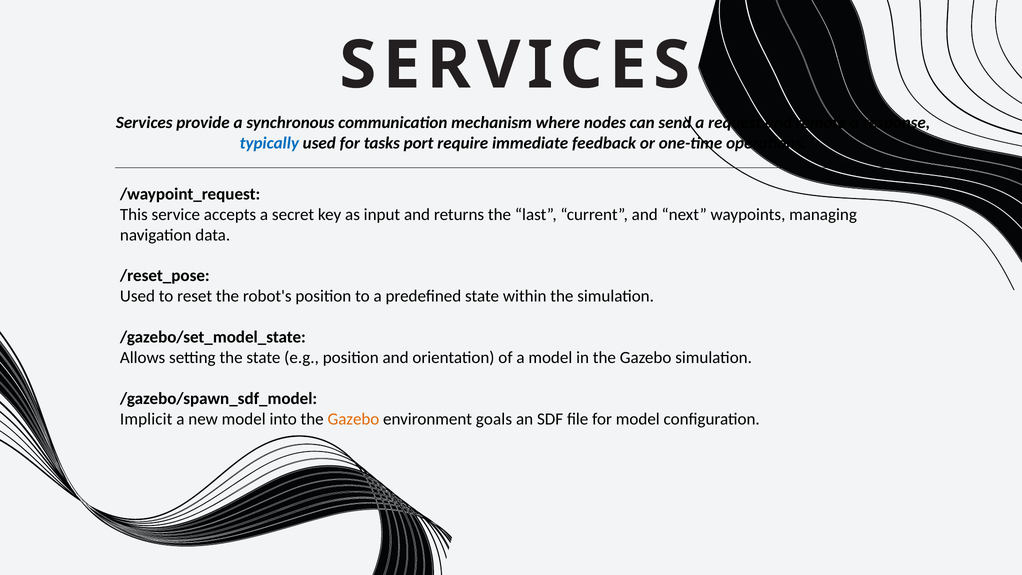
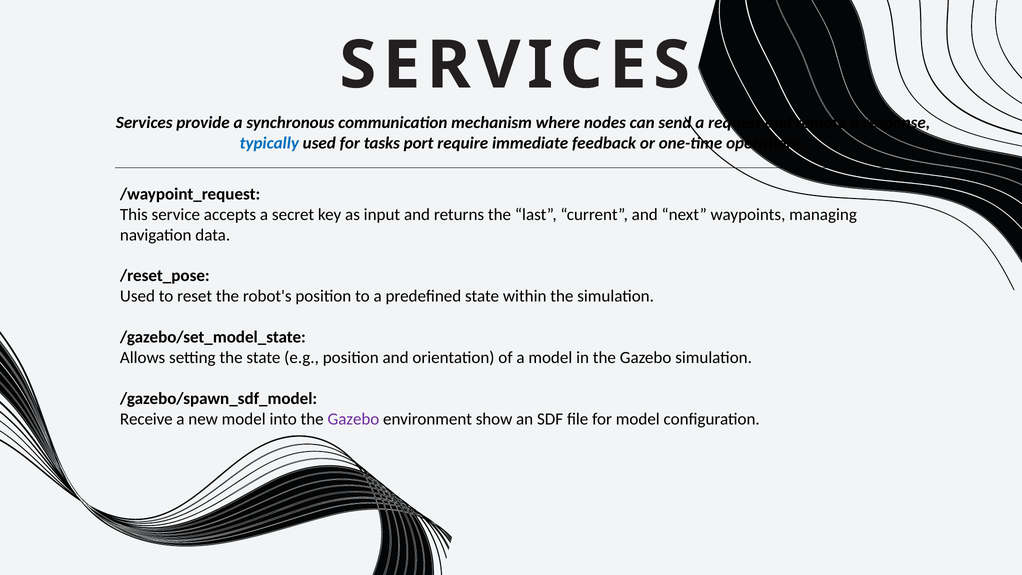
Implicit: Implicit -> Receive
Gazebo at (353, 419) colour: orange -> purple
goals: goals -> show
